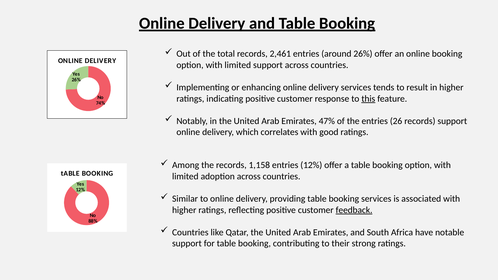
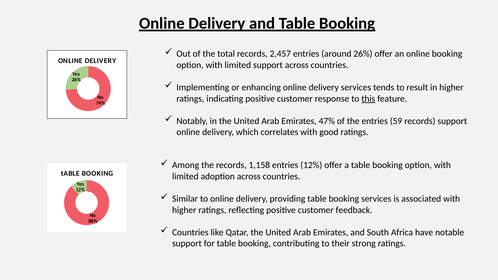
2,461: 2,461 -> 2,457
26: 26 -> 59
feedback underline: present -> none
